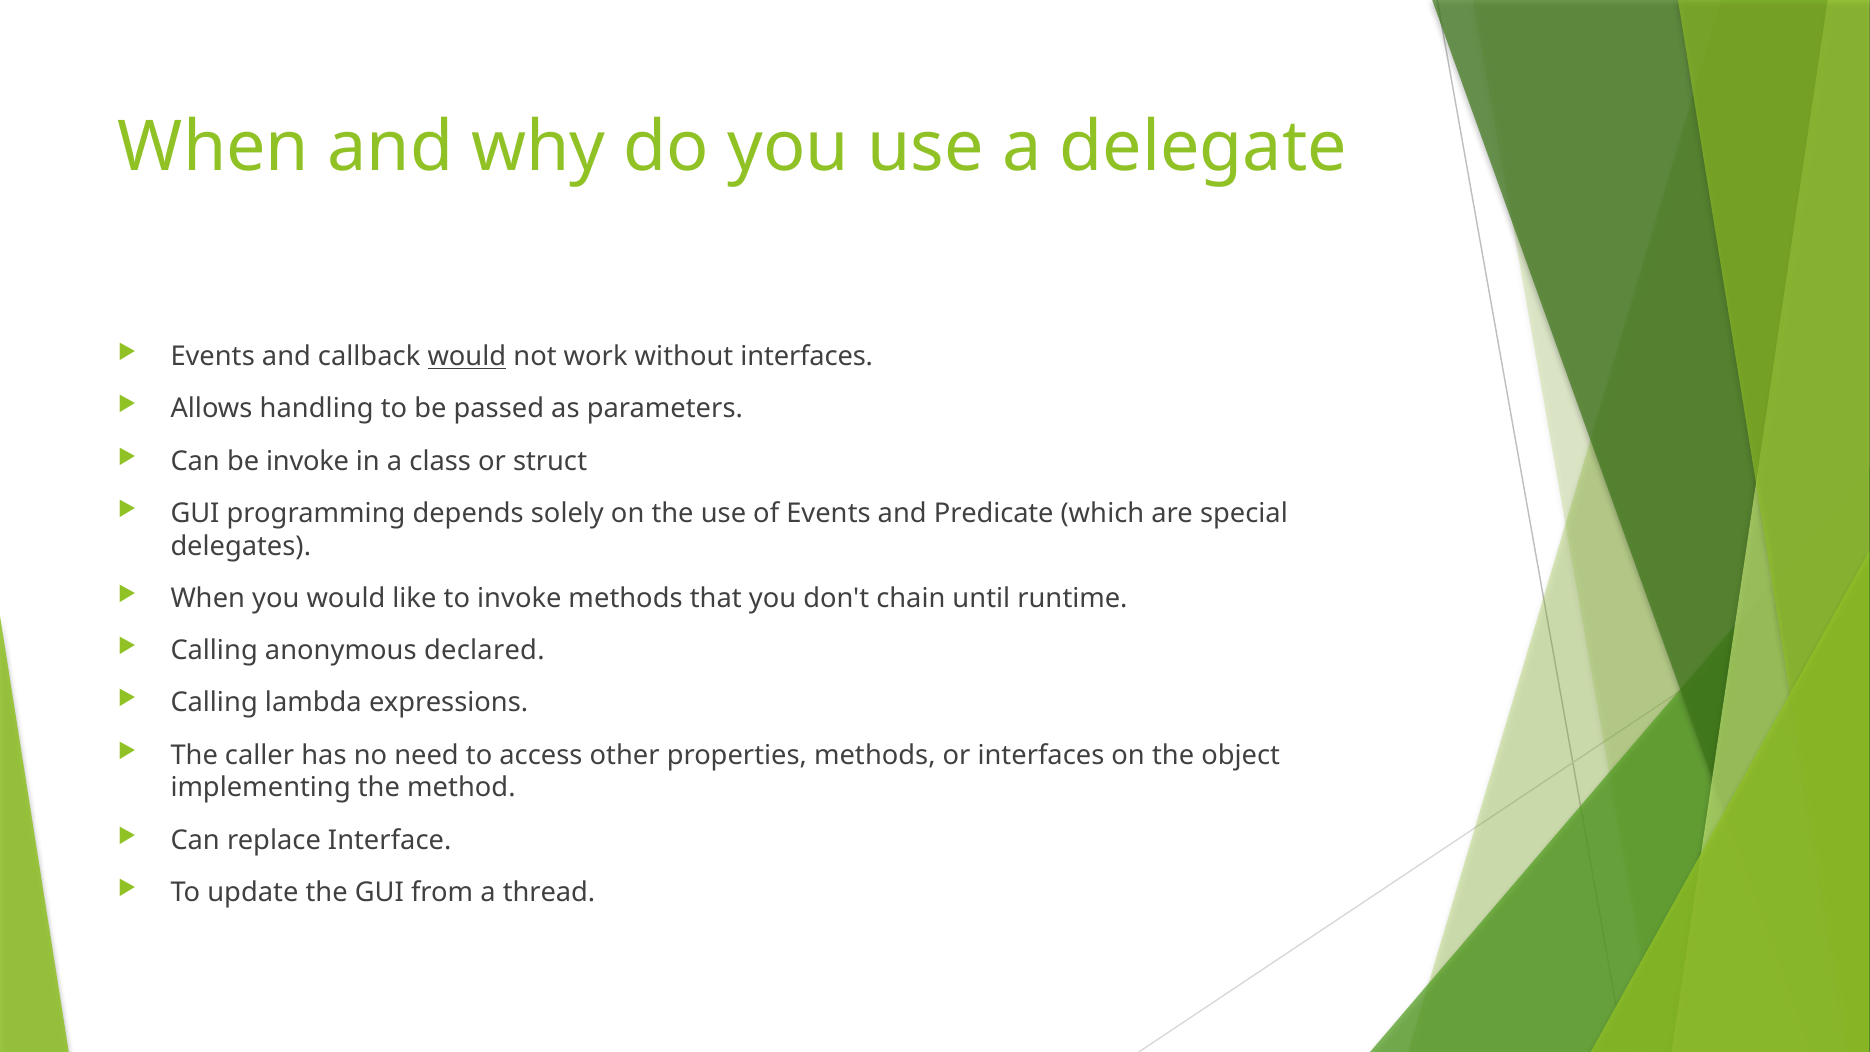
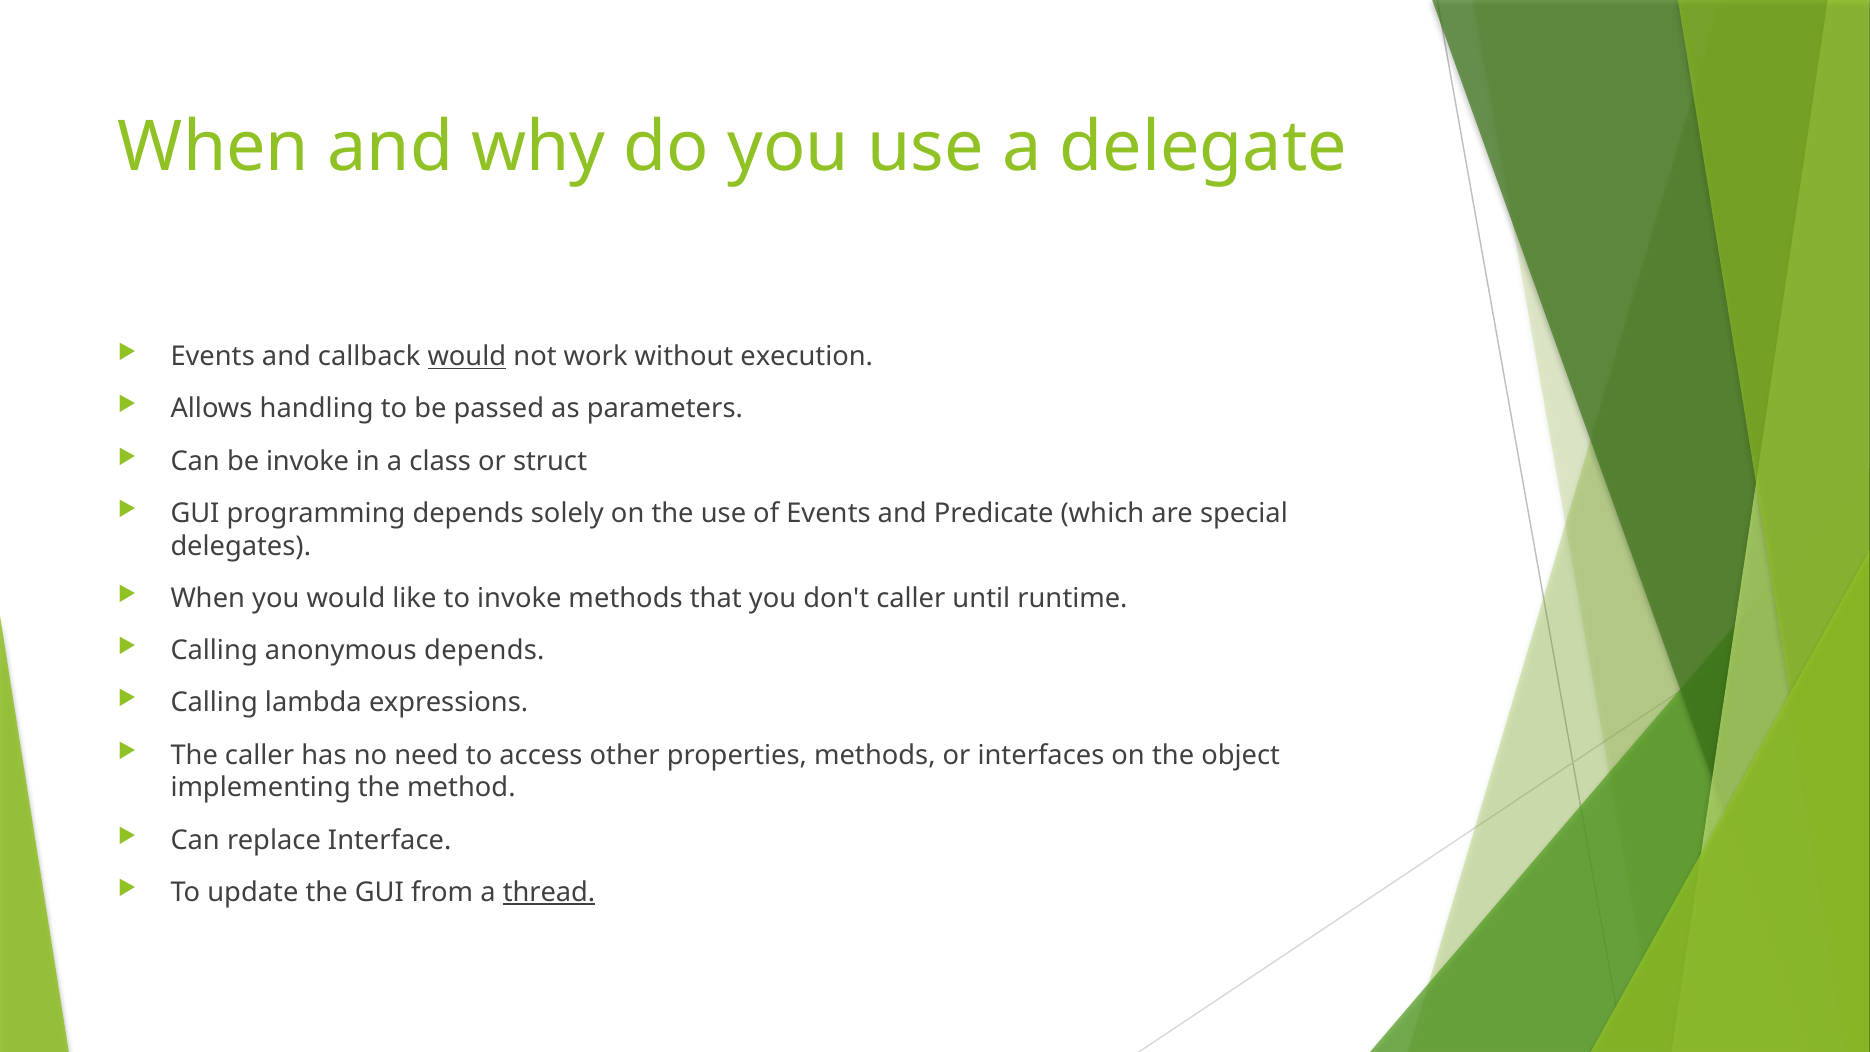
without interfaces: interfaces -> execution
don't chain: chain -> caller
anonymous declared: declared -> depends
thread underline: none -> present
